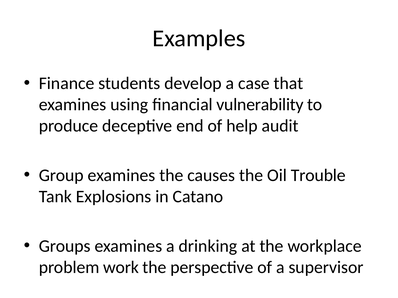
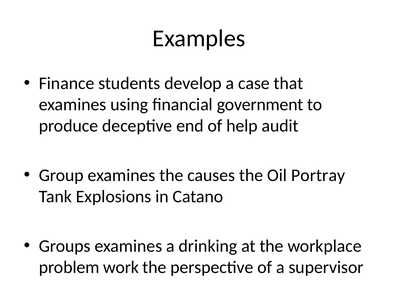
vulnerability: vulnerability -> government
Trouble: Trouble -> Portray
